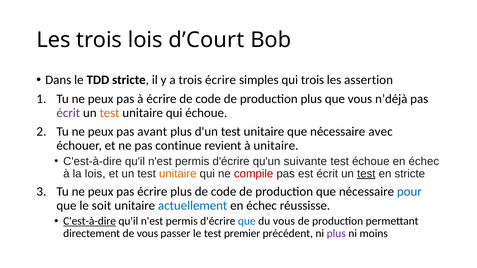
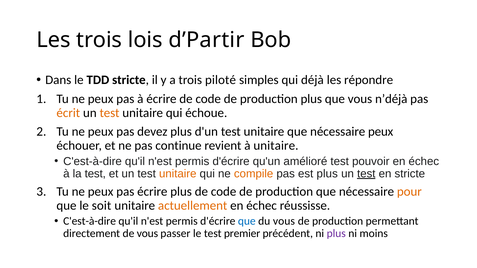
d’Court: d’Court -> d’Partir
trois écrire: écrire -> piloté
qui trois: trois -> déjà
assertion: assertion -> répondre
écrit at (68, 113) colour: purple -> orange
avant: avant -> devez
nécessaire avec: avec -> peux
suivante: suivante -> amélioré
test échoue: échoue -> pouvoir
la lois: lois -> test
compile colour: red -> orange
est écrit: écrit -> plus
pour colour: blue -> orange
actuellement colour: blue -> orange
C'est-à-dire at (90, 221) underline: present -> none
